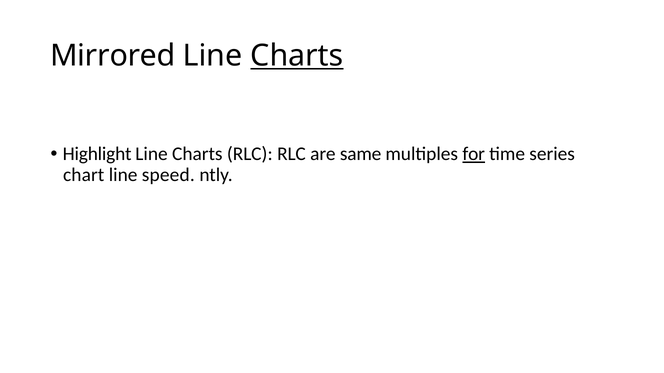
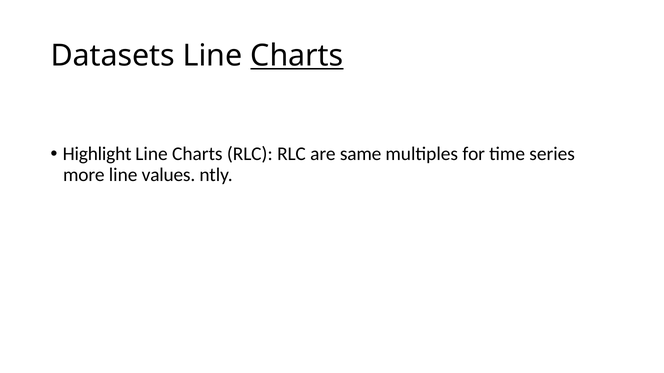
Mirrored: Mirrored -> Datasets
for underline: present -> none
chart: chart -> more
speed: speed -> values
